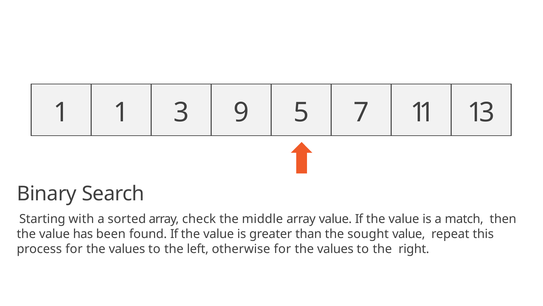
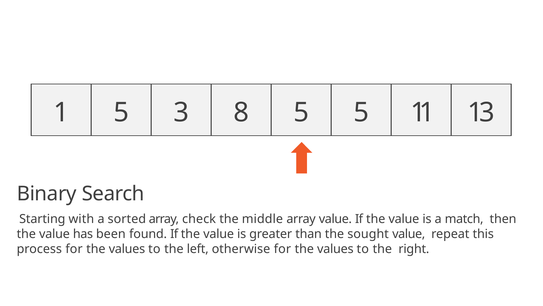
1 1: 1 -> 5
9: 9 -> 8
5 7: 7 -> 5
